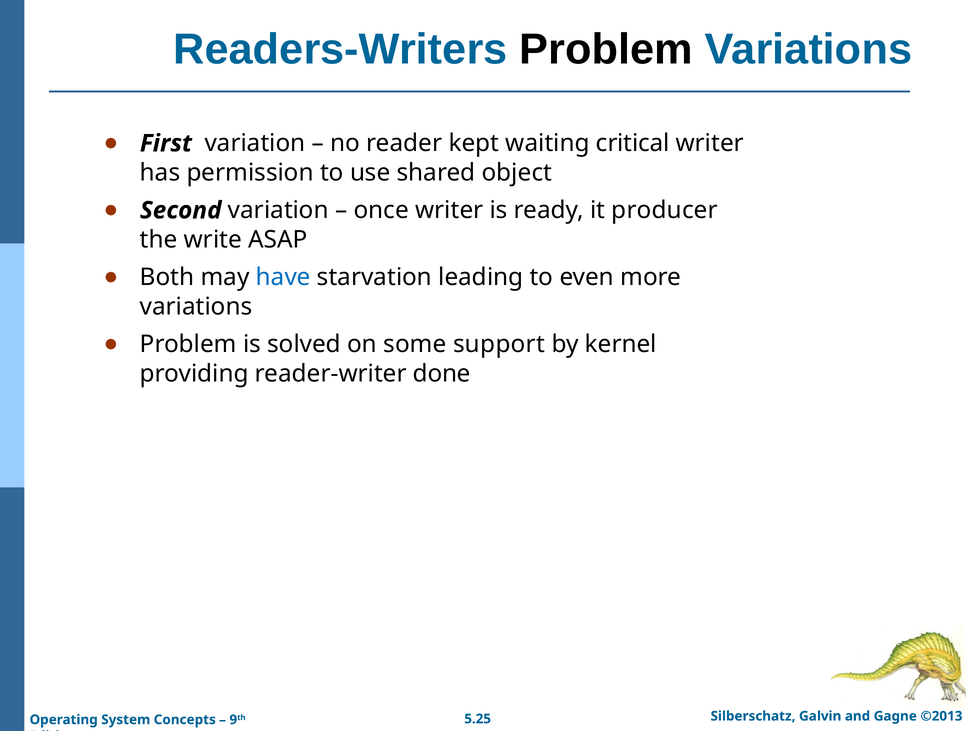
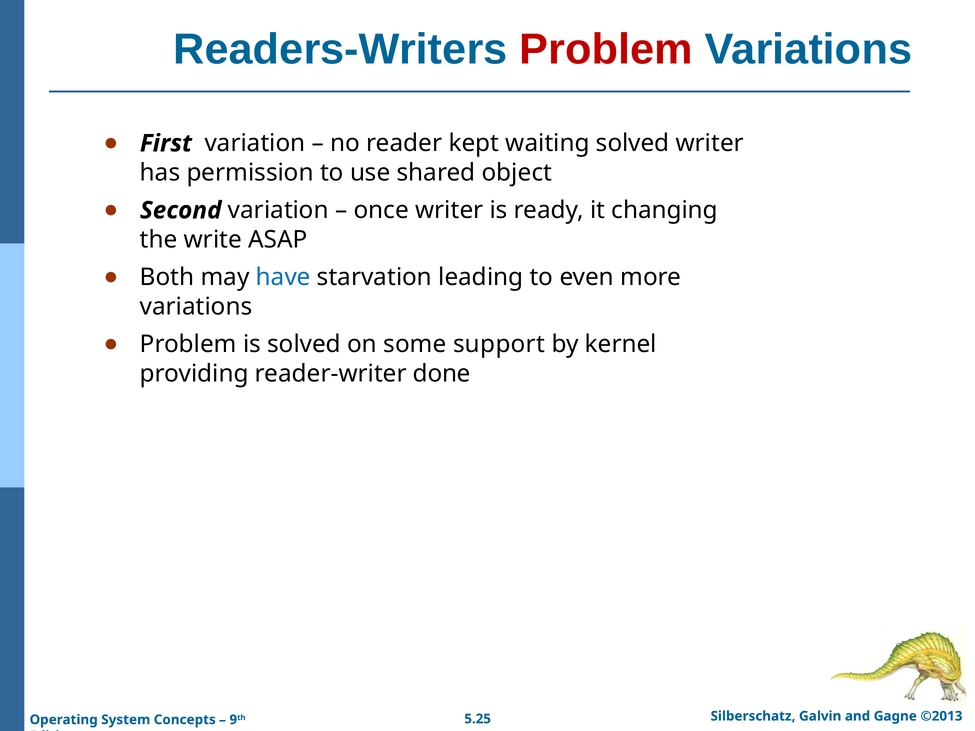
Problem at (606, 49) colour: black -> red
waiting critical: critical -> solved
producer: producer -> changing
